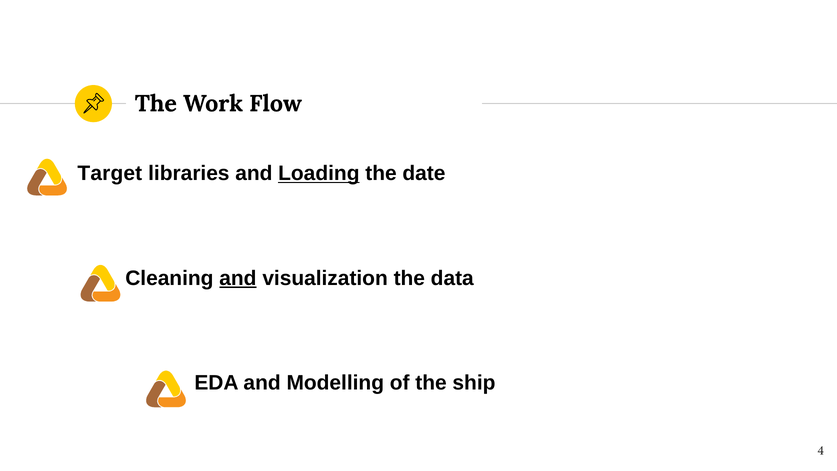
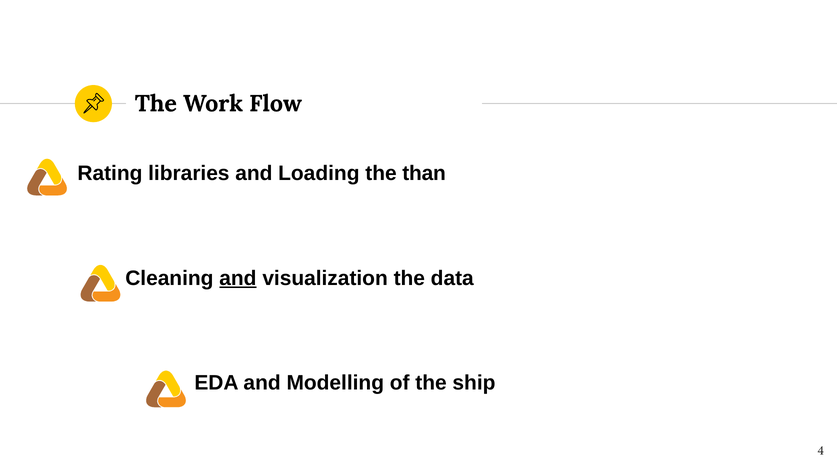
Target: Target -> Rating
Loading underline: present -> none
date: date -> than
